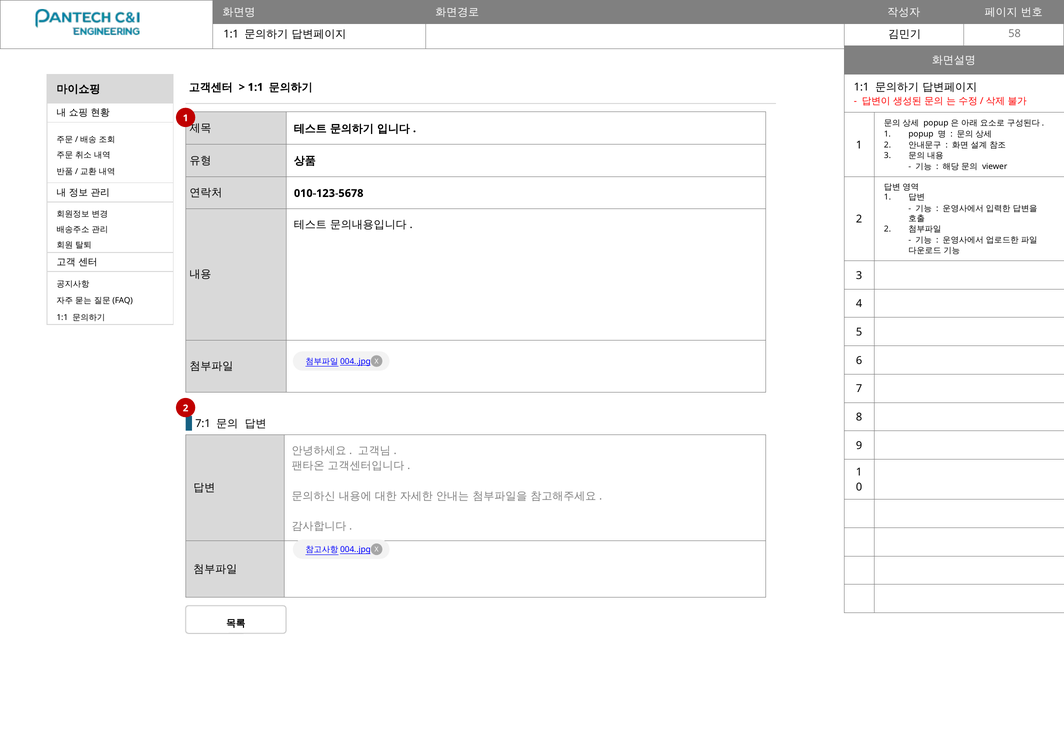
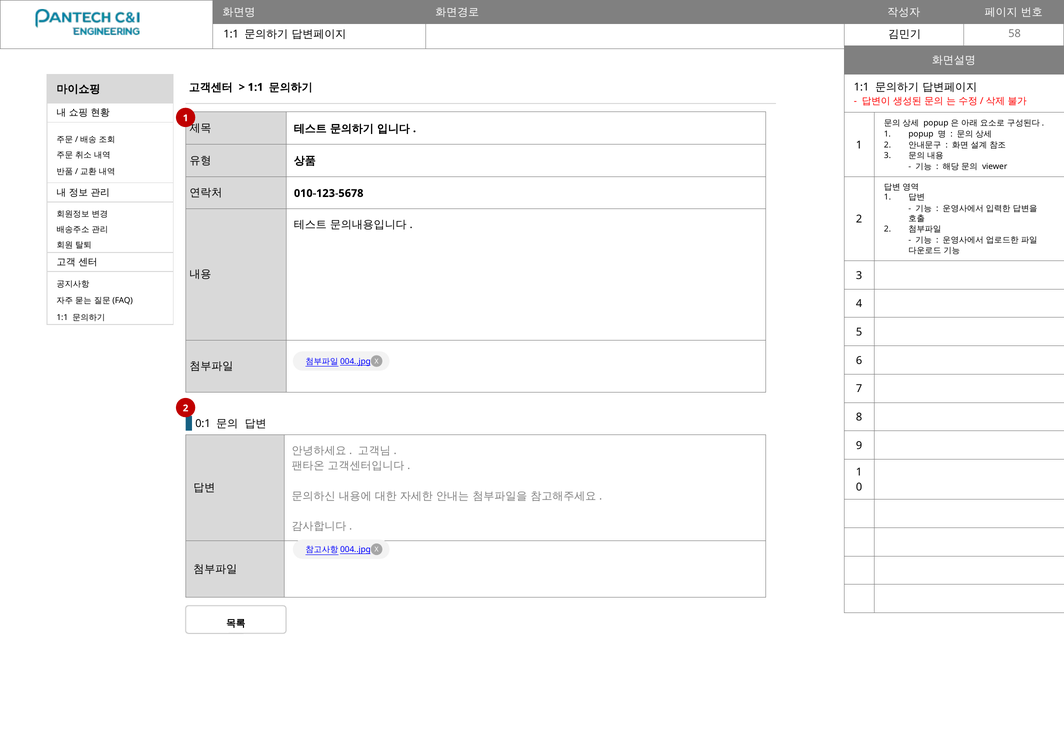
7:1: 7:1 -> 0:1
